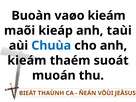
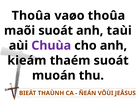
Buoàn at (31, 16): Buoàn -> Thoûa
vaøo kieám: kieám -> thoûa
maõi kieáp: kieáp -> suoát
Chuùa colour: blue -> purple
